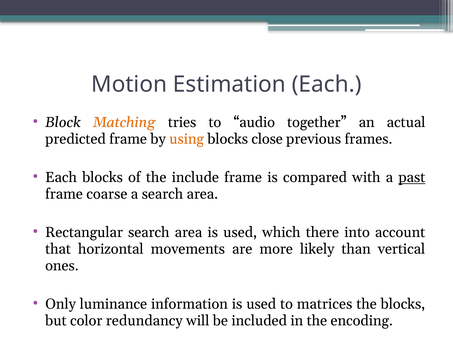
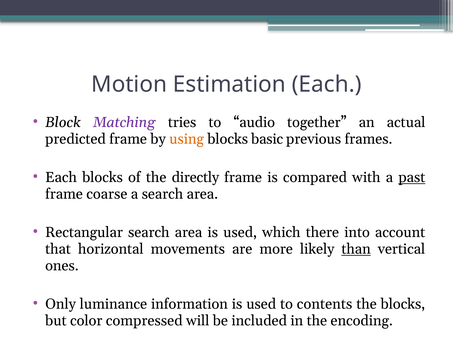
Matching colour: orange -> purple
close: close -> basic
include: include -> directly
than underline: none -> present
matrices: matrices -> contents
redundancy: redundancy -> compressed
